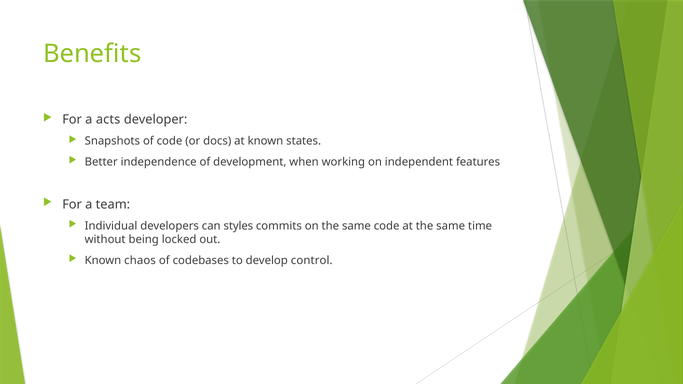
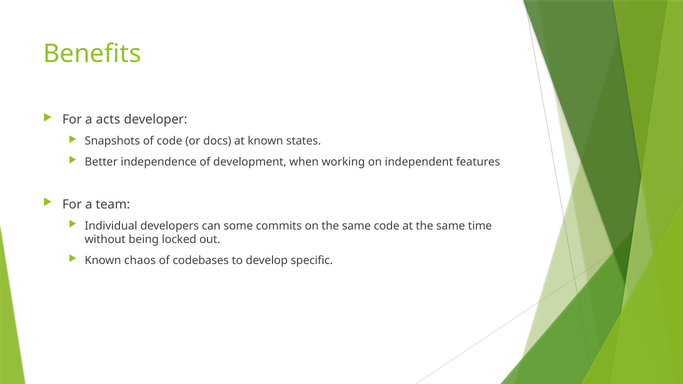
styles: styles -> some
control: control -> specific
